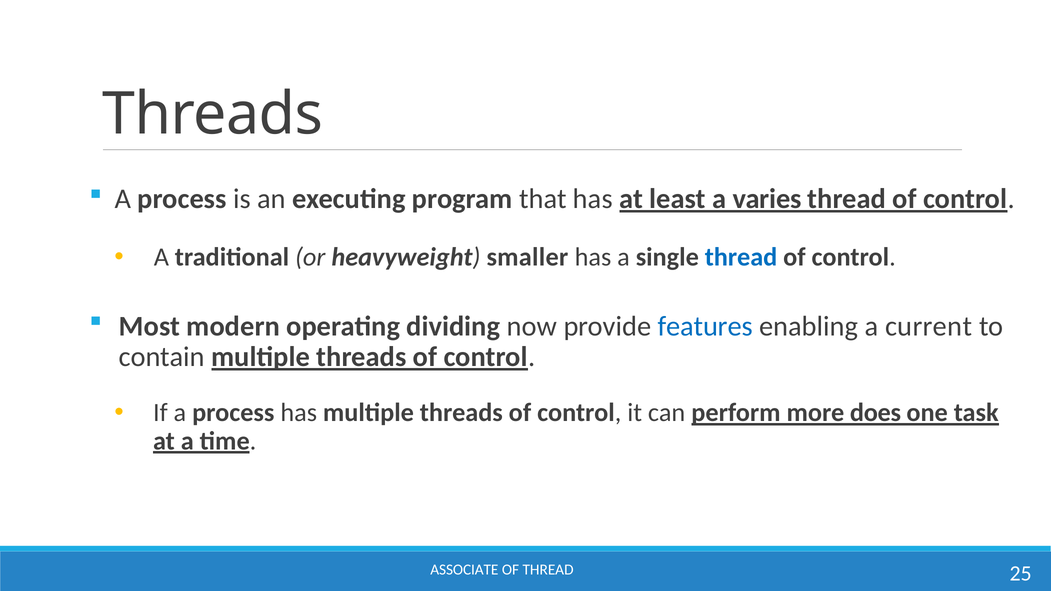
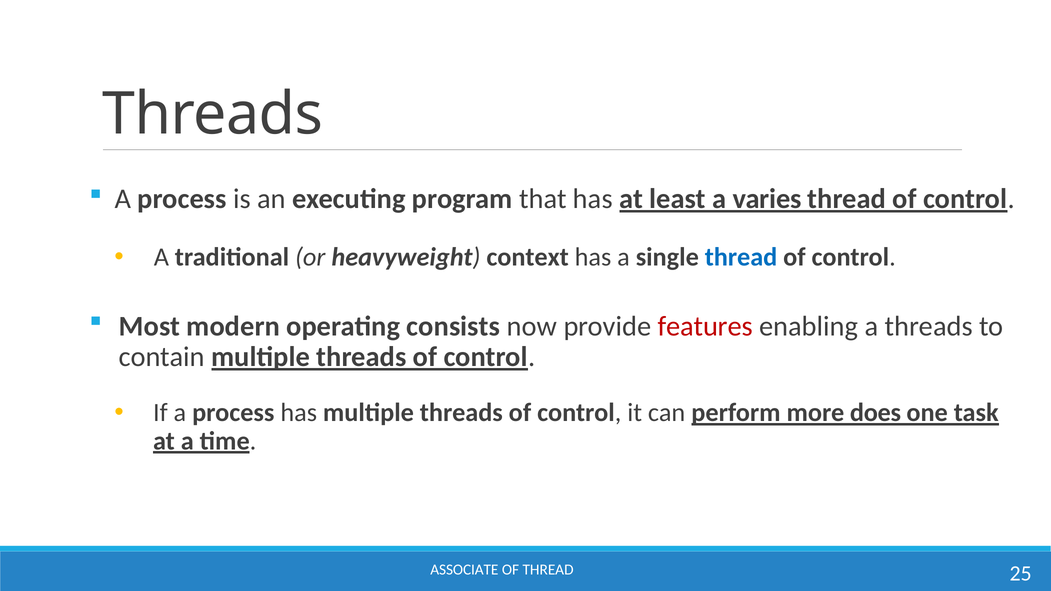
smaller: smaller -> context
dividing: dividing -> consists
features colour: blue -> red
a current: current -> threads
